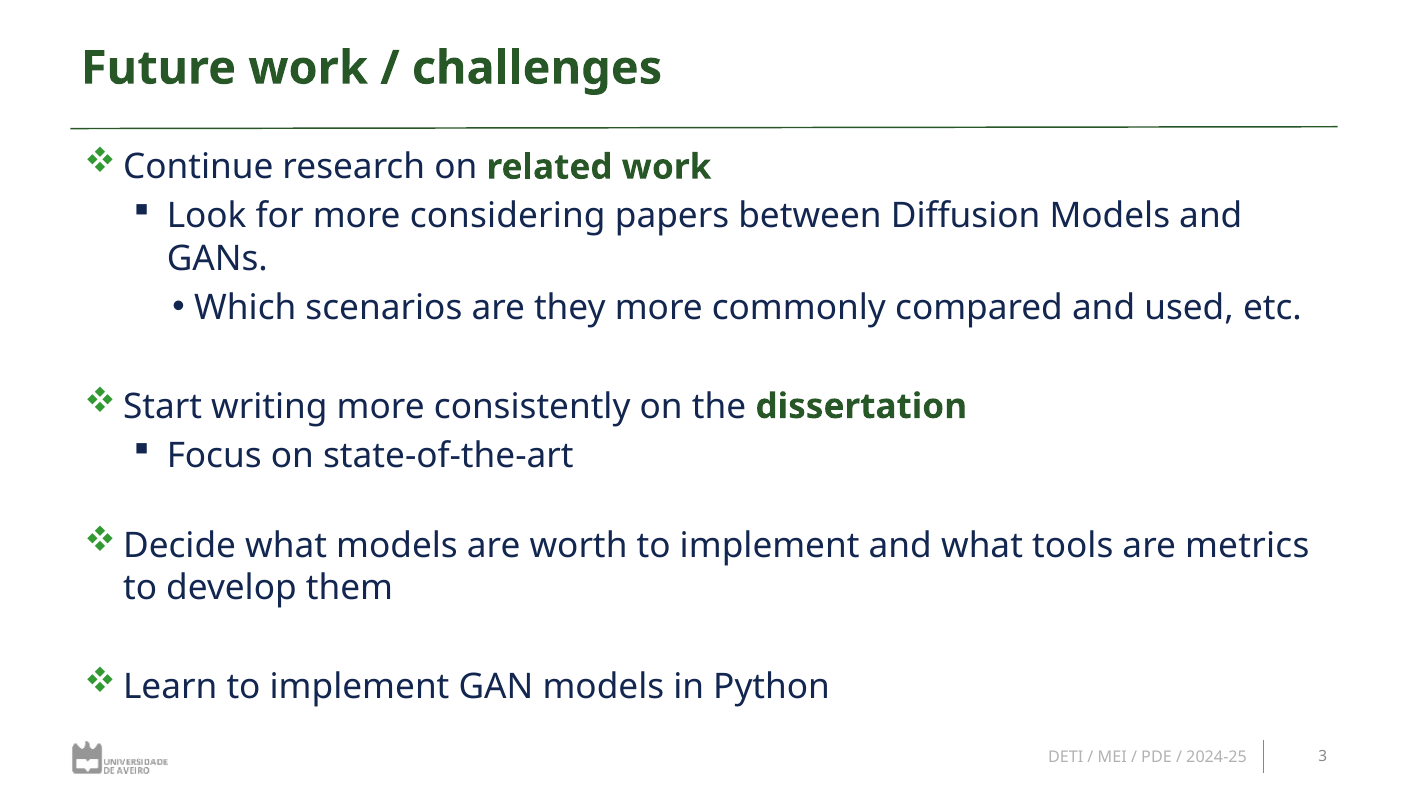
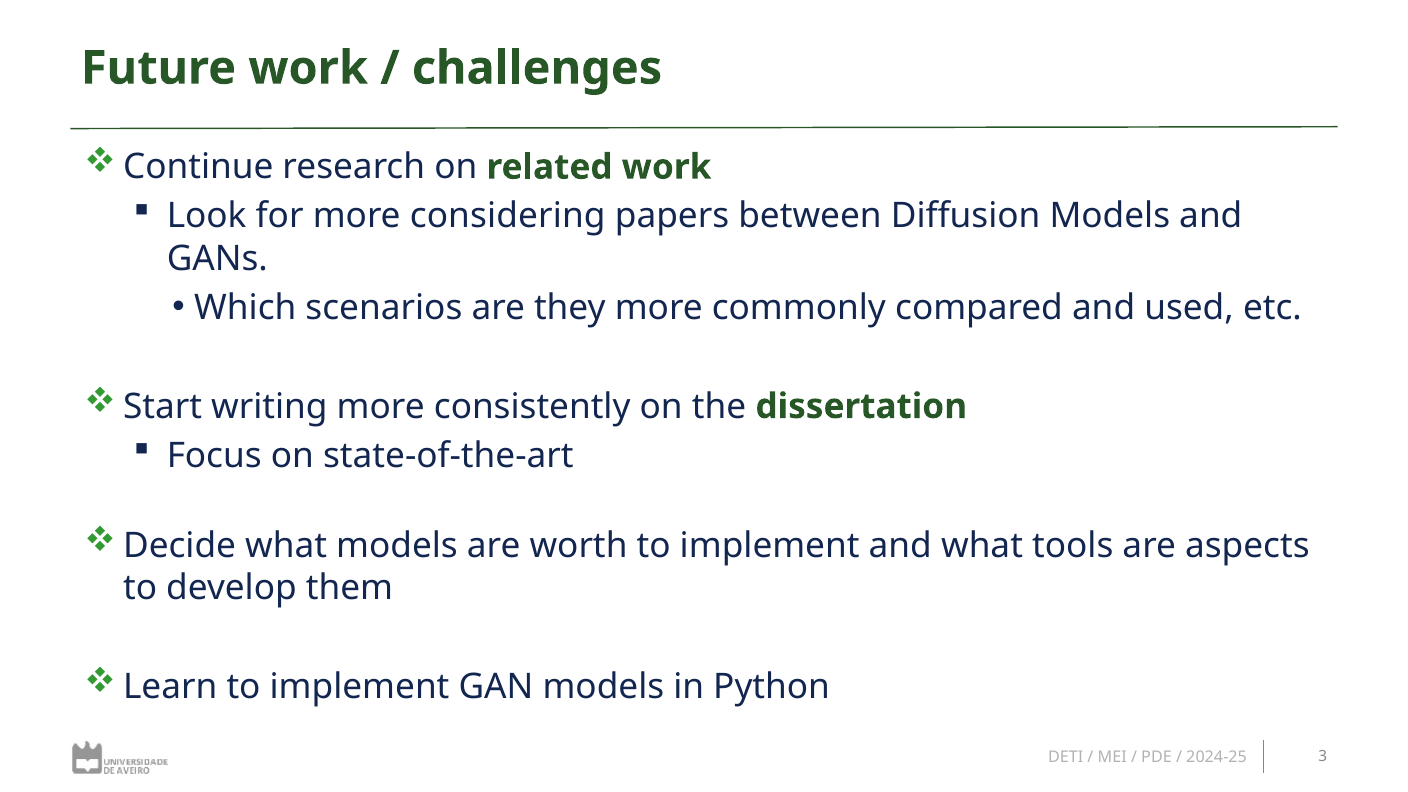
metrics: metrics -> aspects
